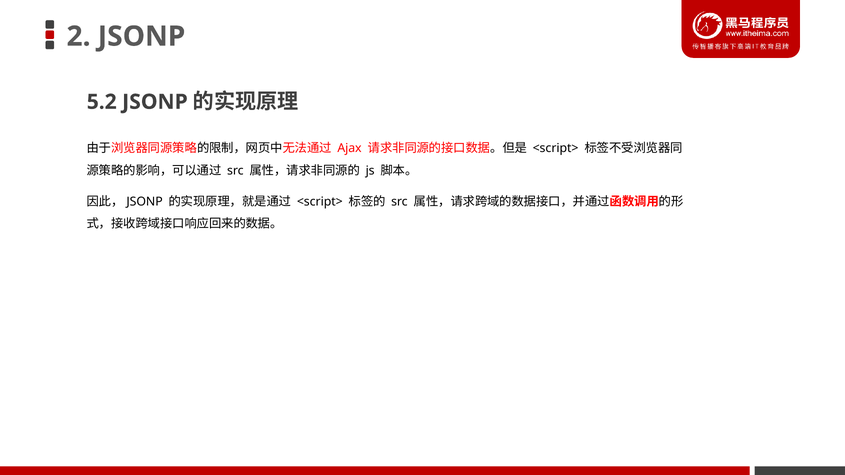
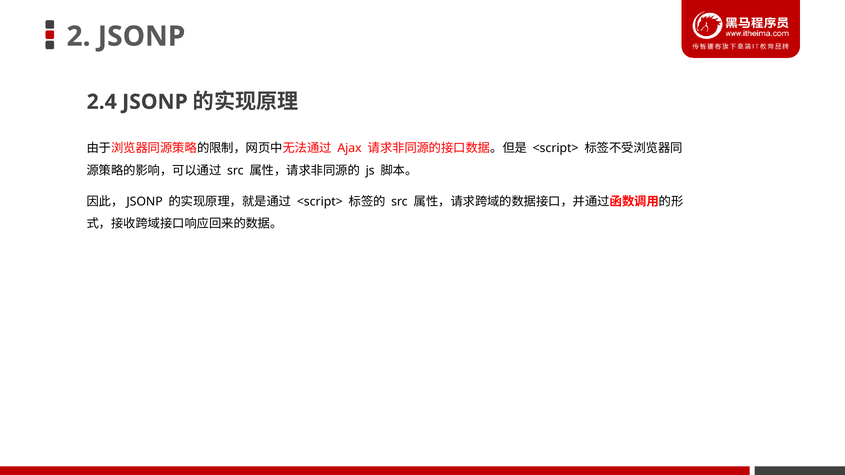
5.2: 5.2 -> 2.4
